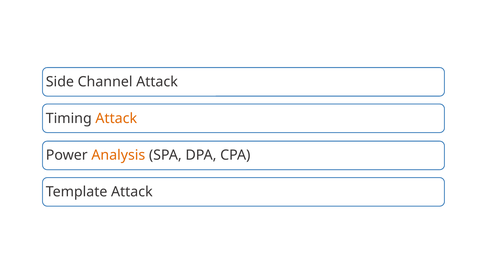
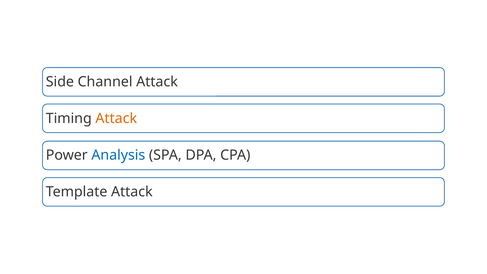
Analysis colour: orange -> blue
